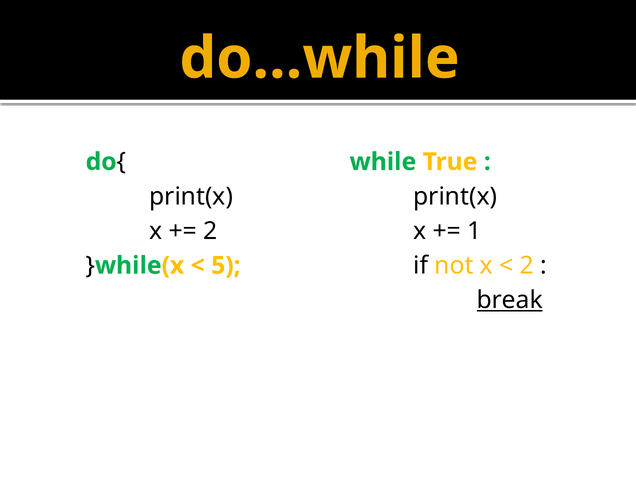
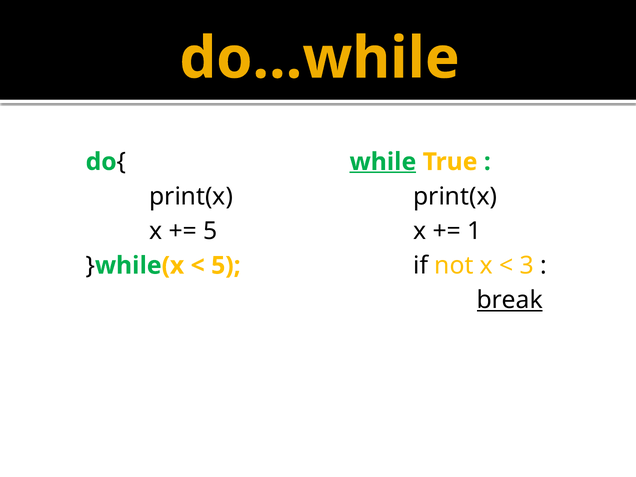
while underline: none -> present
2 at (210, 231): 2 -> 5
2 at (527, 266): 2 -> 3
